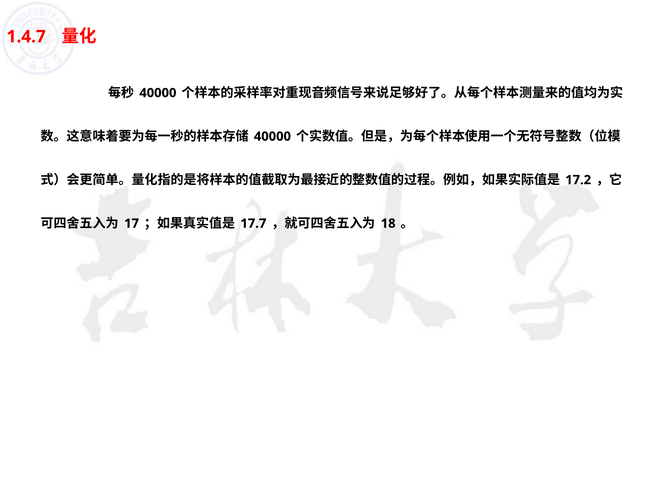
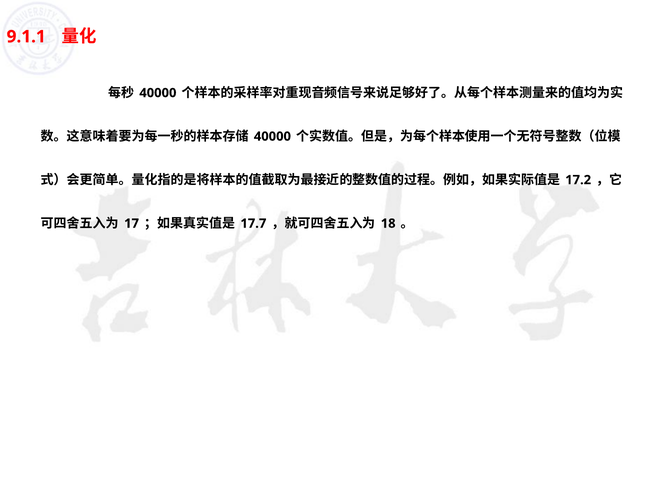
1.4.7: 1.4.7 -> 9.1.1
